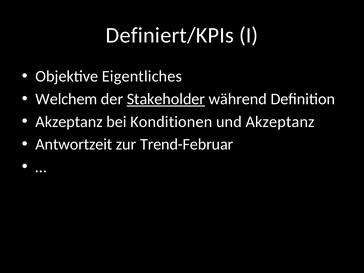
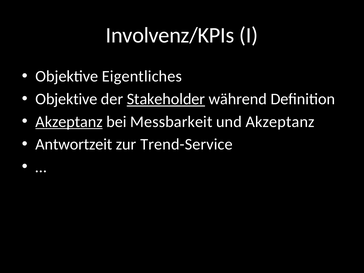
Definiert/KPIs: Definiert/KPIs -> Involvenz/KPIs
Welchem at (66, 99): Welchem -> Objektive
Akzeptanz at (69, 122) underline: none -> present
Konditionen: Konditionen -> Messbarkeit
Trend-Februar: Trend-Februar -> Trend-Service
